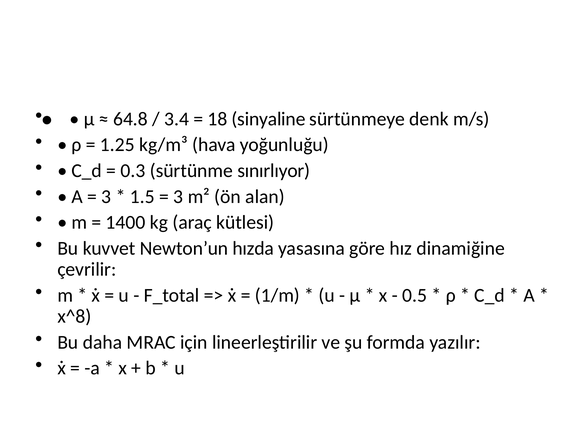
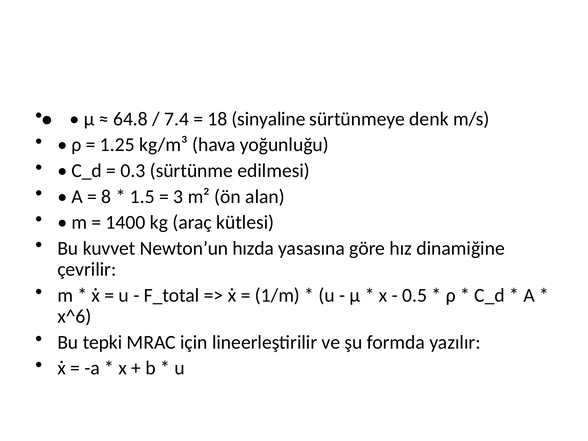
3.4: 3.4 -> 7.4
sınırlıyor: sınırlıyor -> edilmesi
3 at (106, 197): 3 -> 8
x^8: x^8 -> x^6
daha: daha -> tepki
